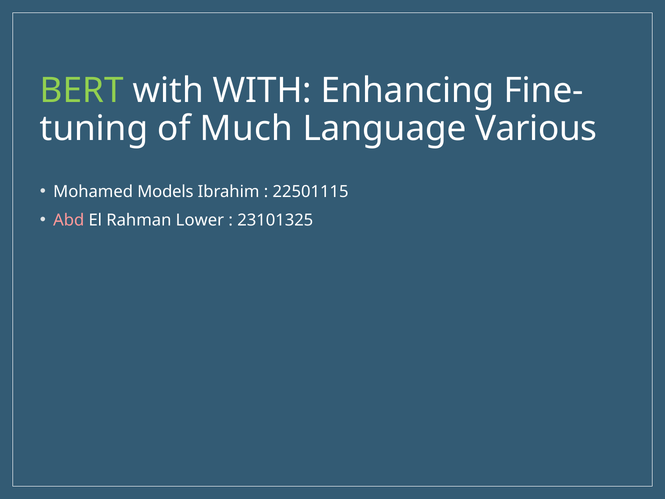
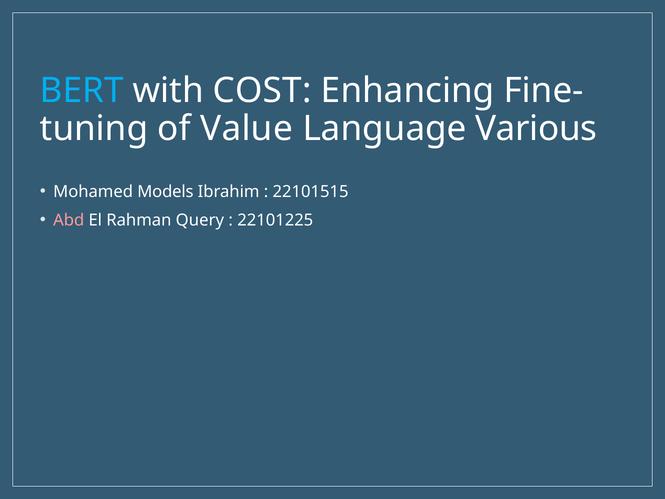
BERT colour: light green -> light blue
with WITH: WITH -> COST
Much: Much -> Value
22501115: 22501115 -> 22101515
Lower: Lower -> Query
23101325: 23101325 -> 22101225
